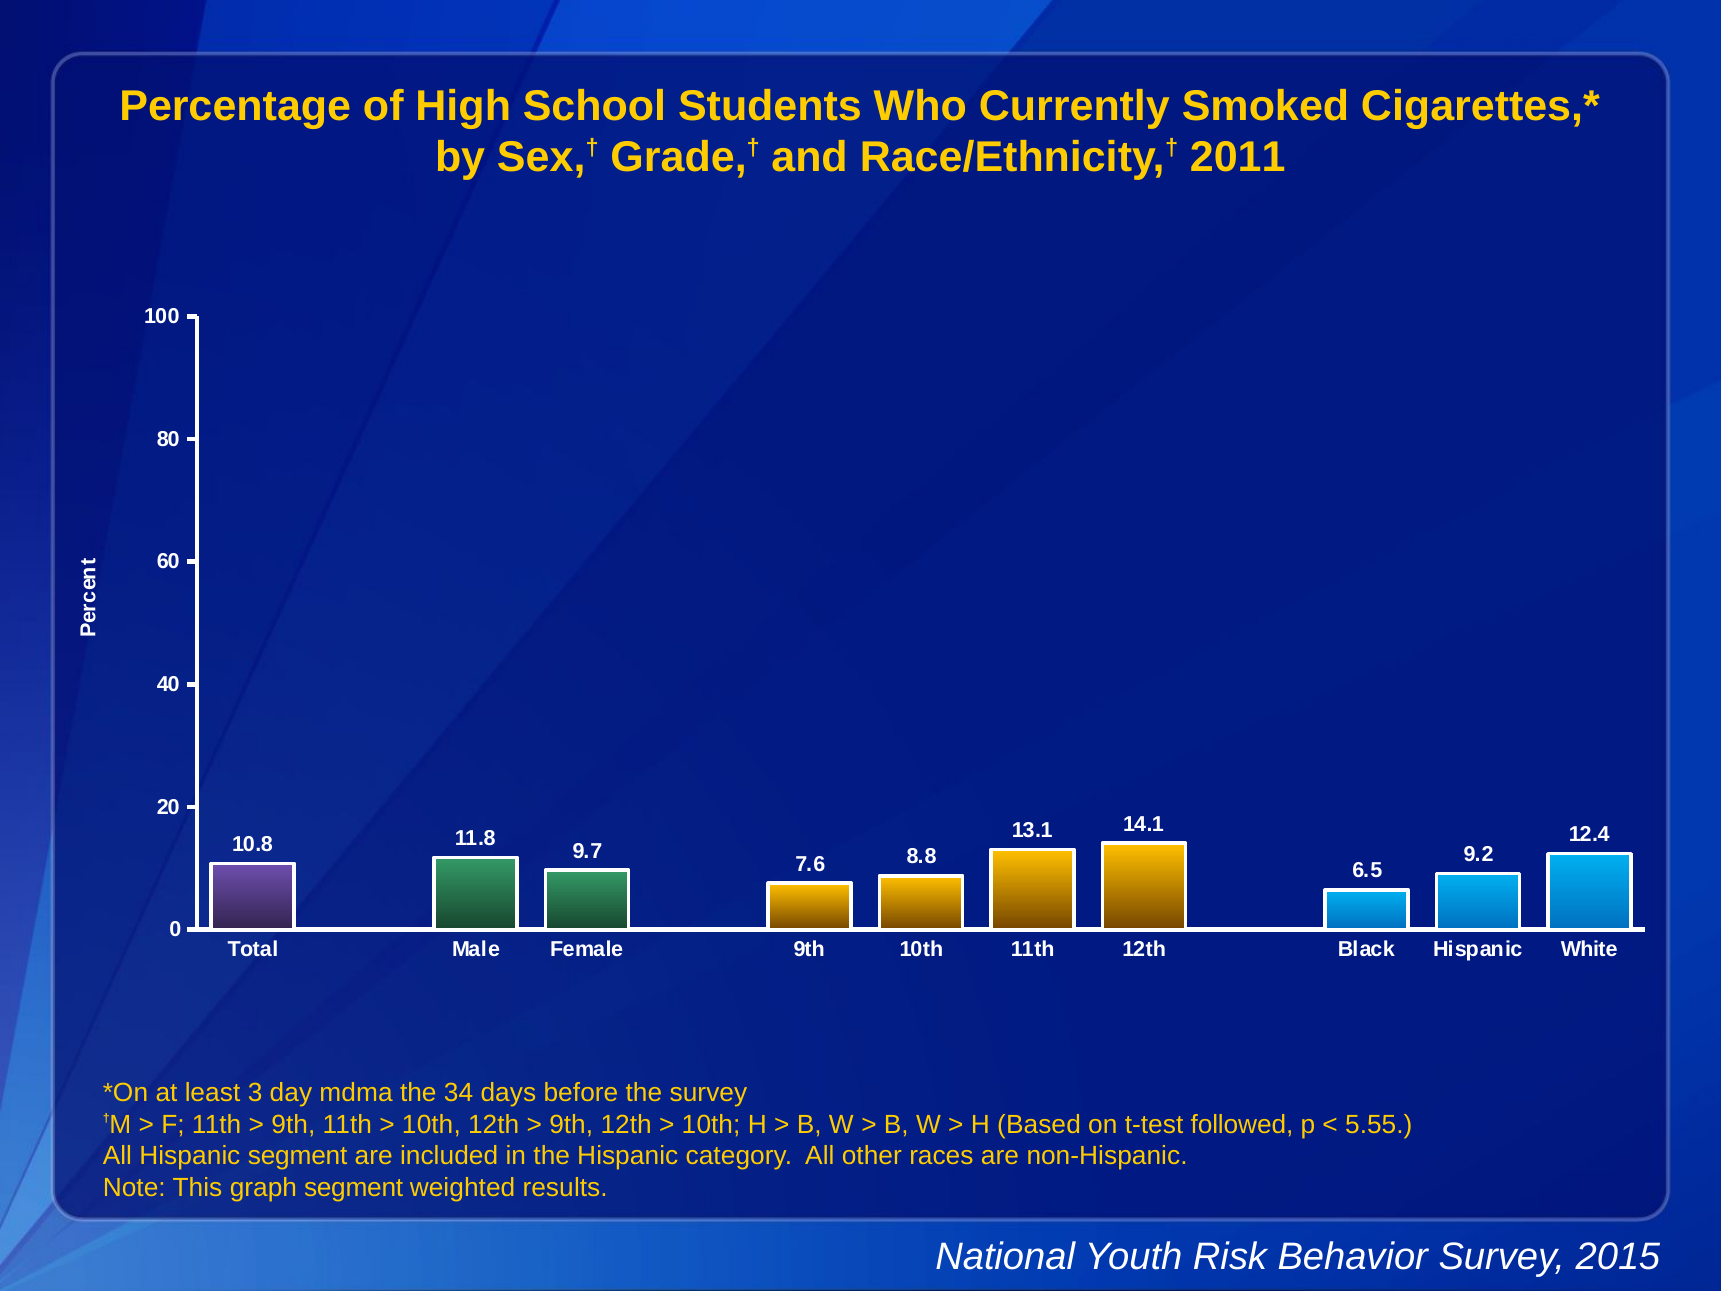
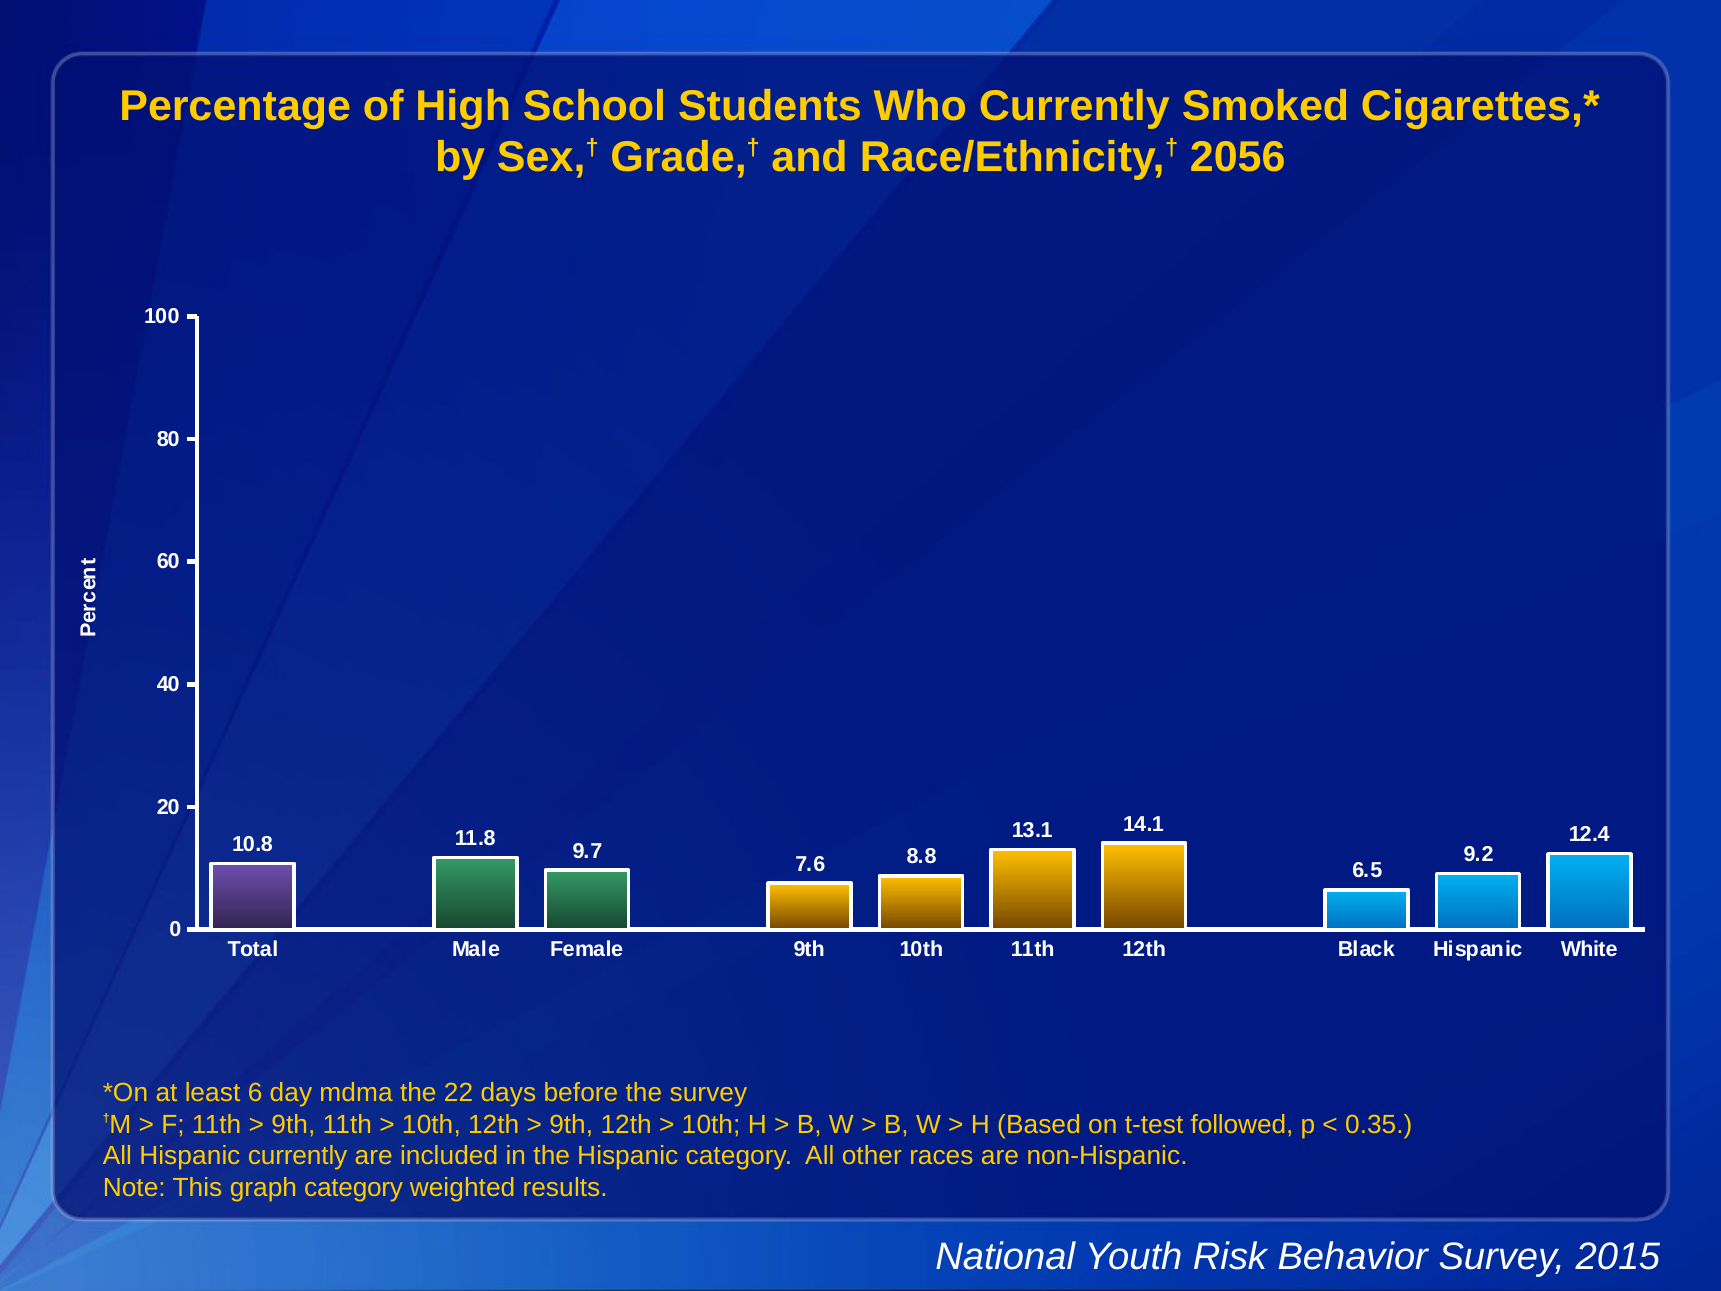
2011: 2011 -> 2056
3: 3 -> 6
34: 34 -> 22
5.55: 5.55 -> 0.35
Hispanic segment: segment -> currently
graph segment: segment -> category
